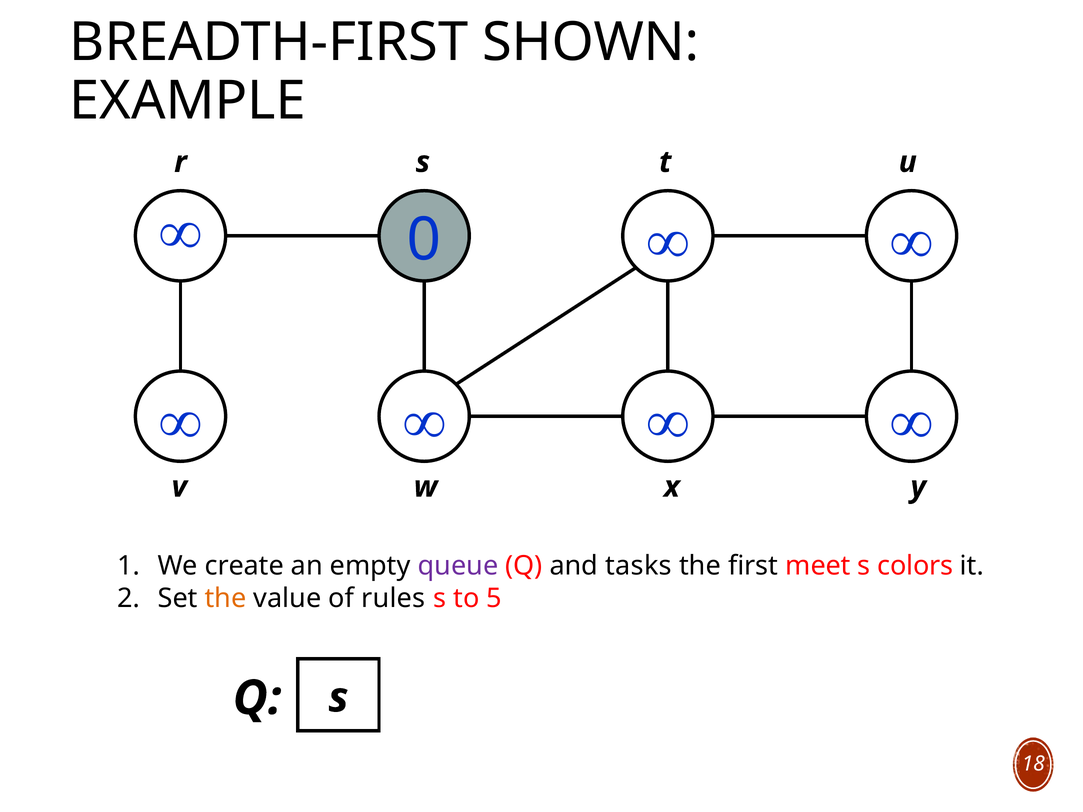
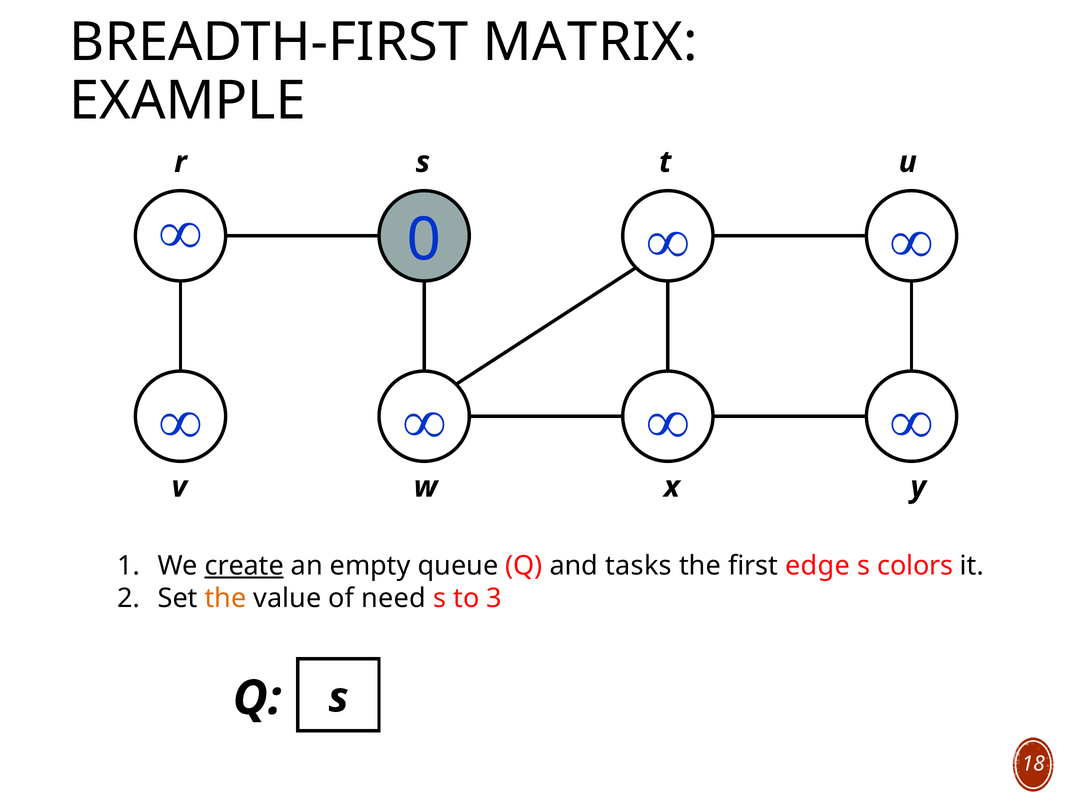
SHOWN: SHOWN -> MATRIX
create underline: none -> present
queue colour: purple -> black
meet: meet -> edge
rules: rules -> need
5: 5 -> 3
